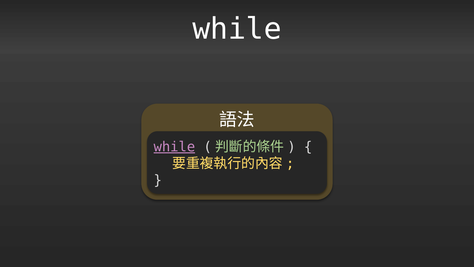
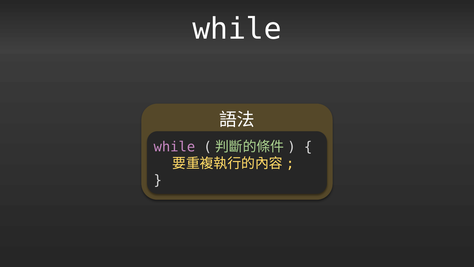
while at (174, 147) underline: present -> none
